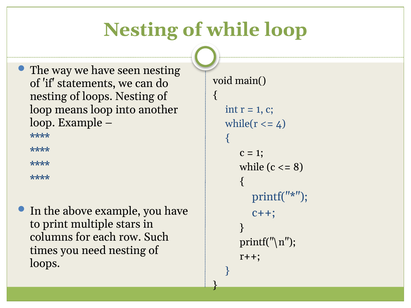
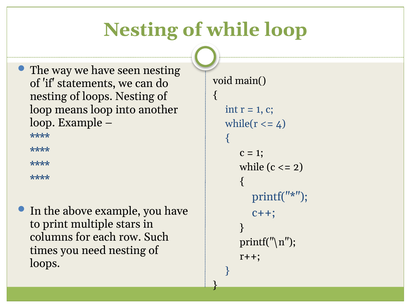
8: 8 -> 2
